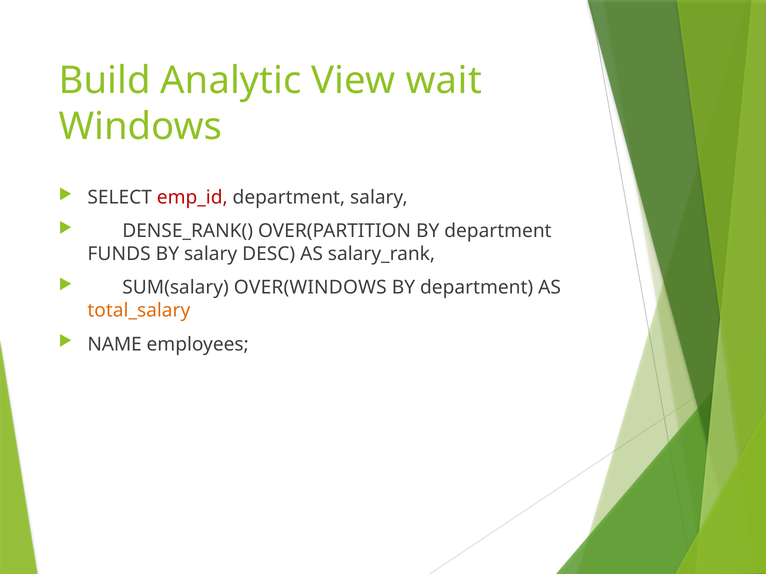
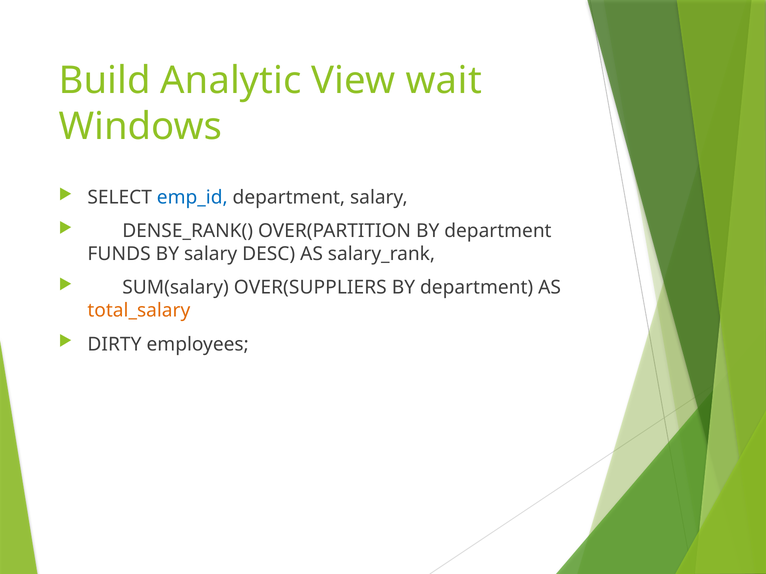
emp_id colour: red -> blue
OVER(WINDOWS: OVER(WINDOWS -> OVER(SUPPLIERS
NAME: NAME -> DIRTY
